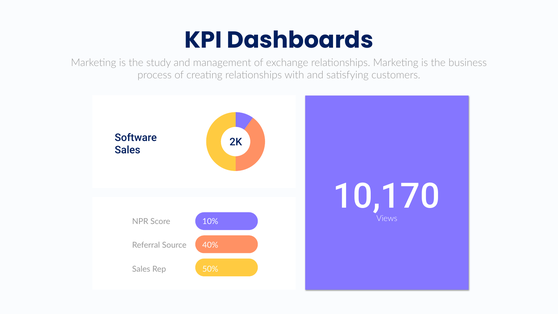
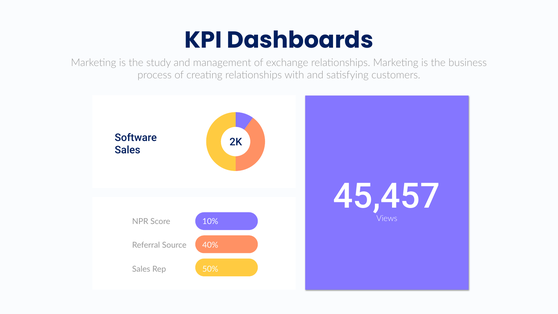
10,170: 10,170 -> 45,457
